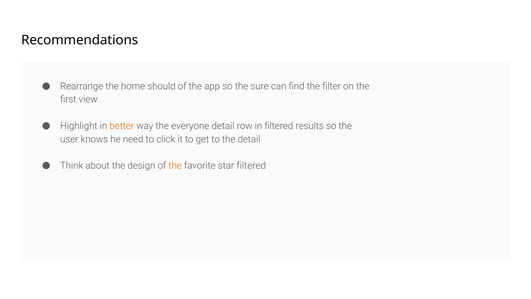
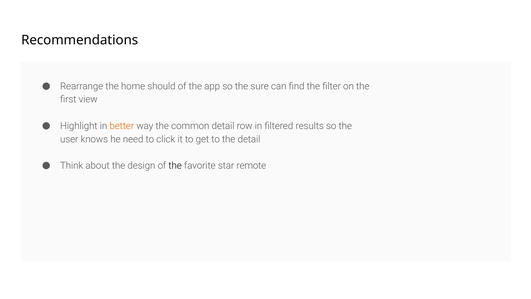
everyone: everyone -> common
the at (175, 166) colour: orange -> black
star filtered: filtered -> remote
